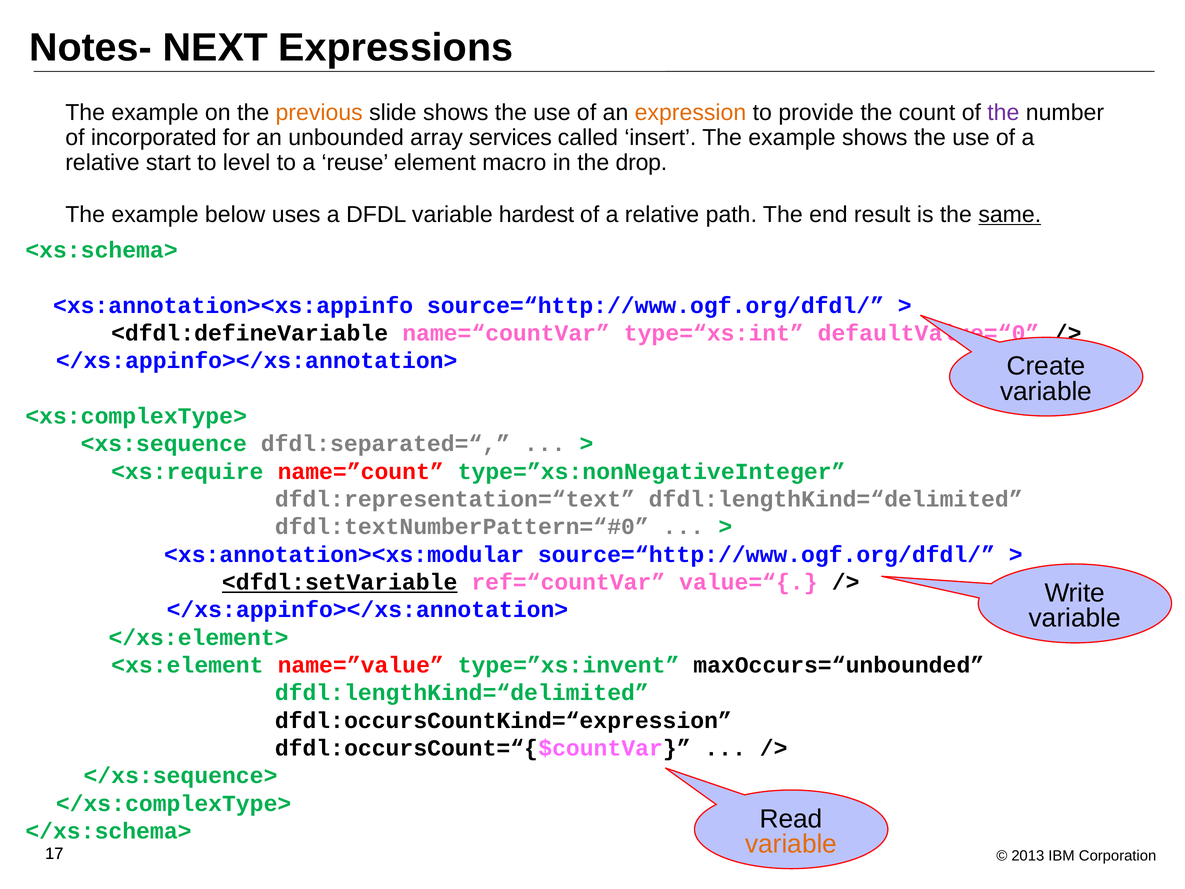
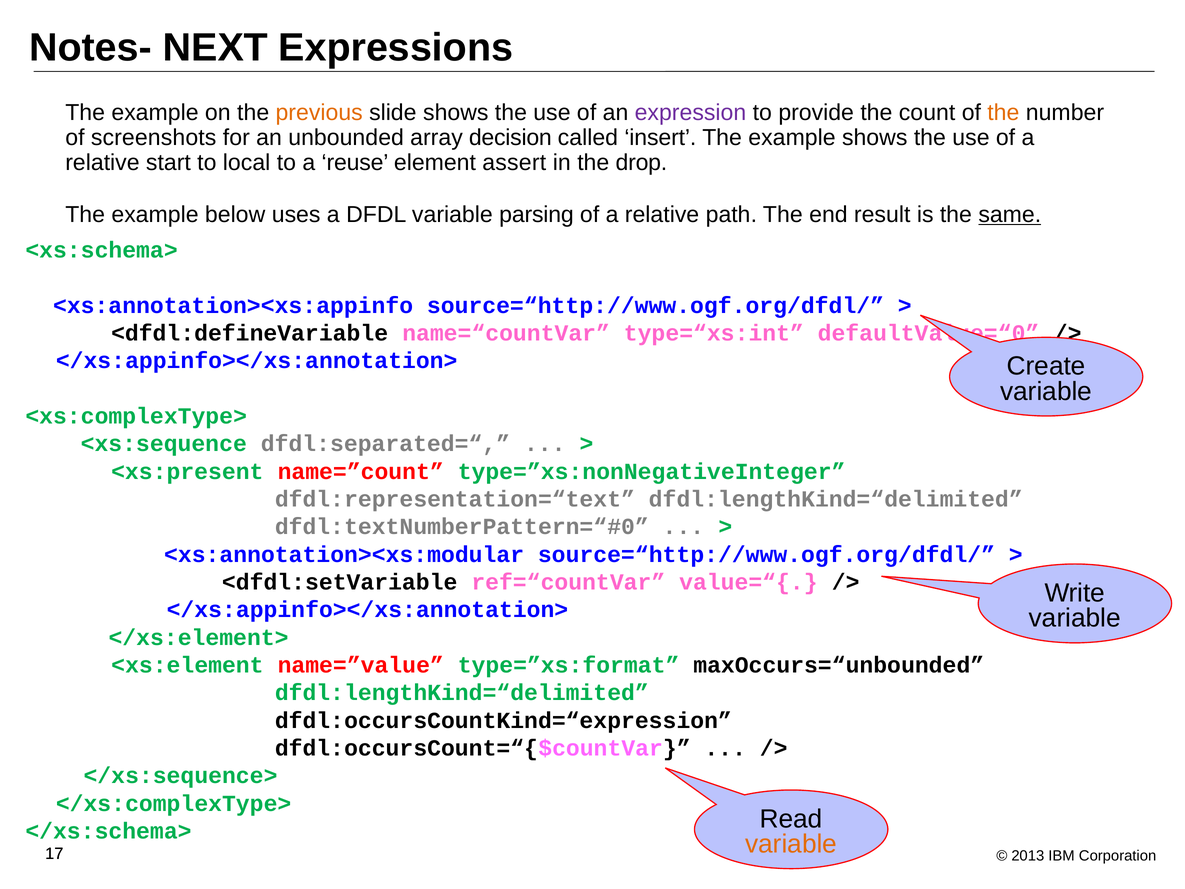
expression colour: orange -> purple
the at (1003, 113) colour: purple -> orange
incorporated: incorporated -> screenshots
services: services -> decision
level: level -> local
macro: macro -> assert
hardest: hardest -> parsing
<xs:require: <xs:require -> <xs:present
<dfdl:setVariable underline: present -> none
type=”xs:invent: type=”xs:invent -> type=”xs:format
